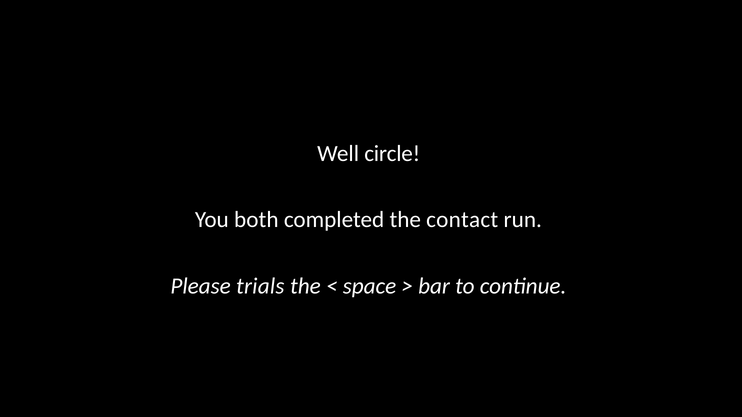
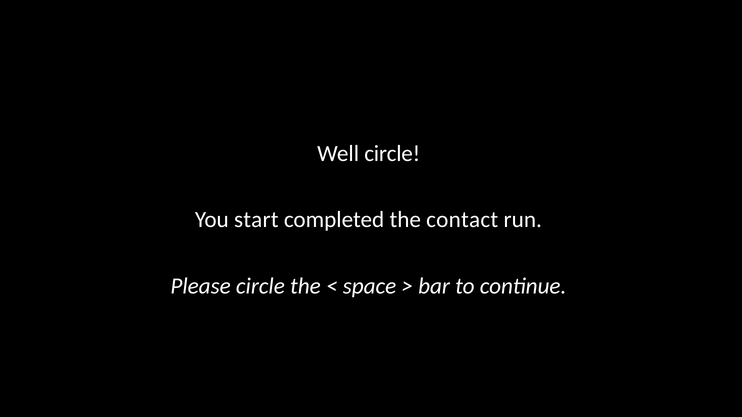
both: both -> start
Please trials: trials -> circle
